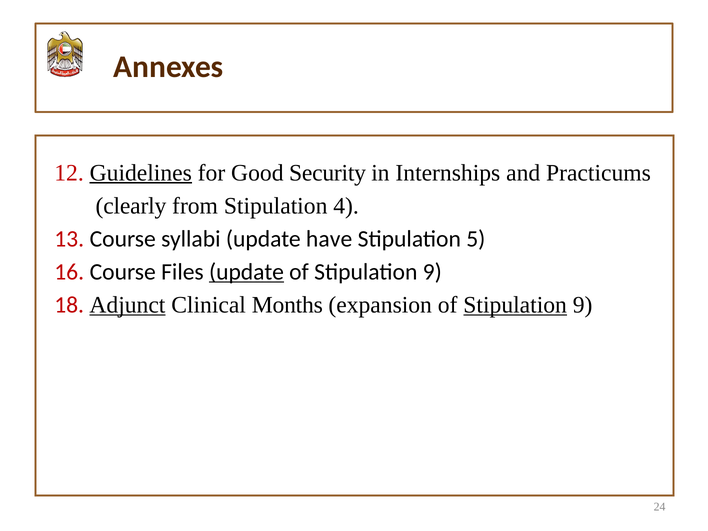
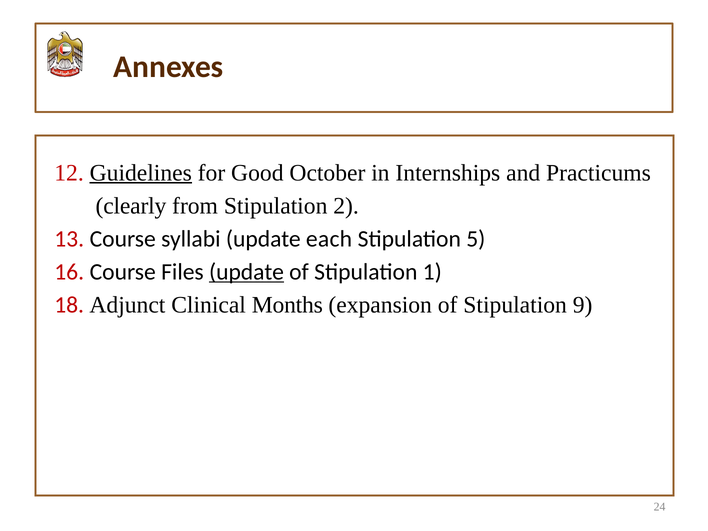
Security: Security -> October
4: 4 -> 2
have: have -> each
9 at (432, 272): 9 -> 1
Adjunct underline: present -> none
Stipulation at (515, 305) underline: present -> none
